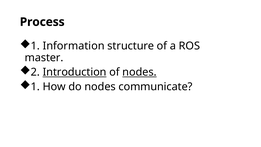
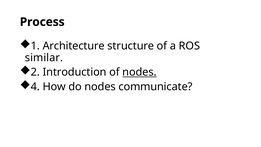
Information: Information -> Architecture
master: master -> similar
Introduction underline: present -> none
1 at (35, 87): 1 -> 4
